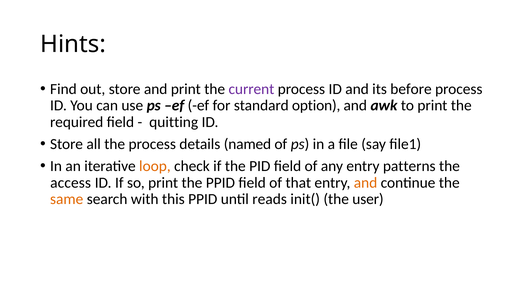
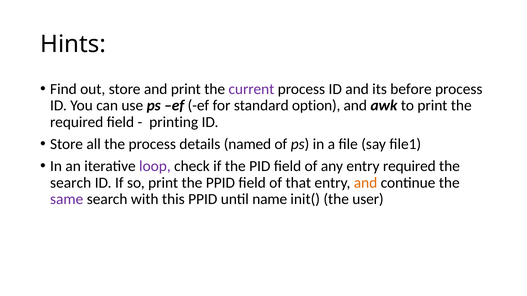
quitting: quitting -> printing
loop colour: orange -> purple
entry patterns: patterns -> required
access at (71, 183): access -> search
same colour: orange -> purple
reads: reads -> name
